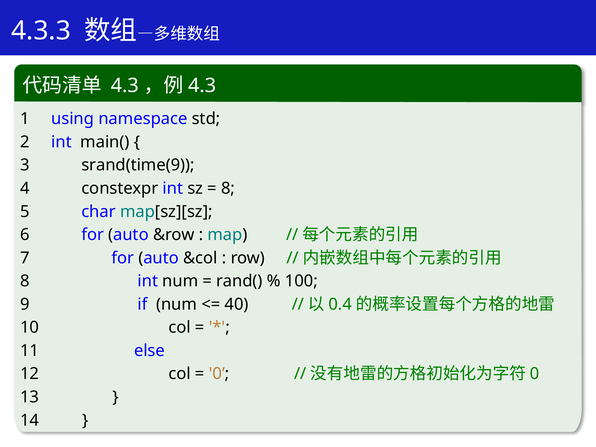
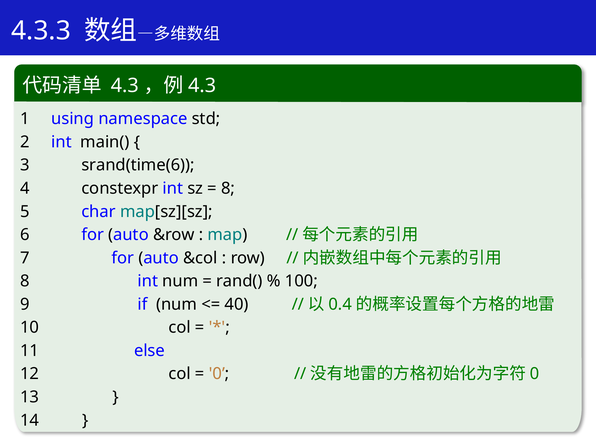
srand(time(9: srand(time(9 -> srand(time(6
